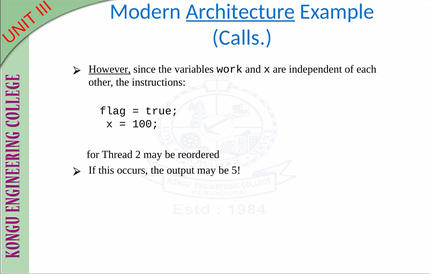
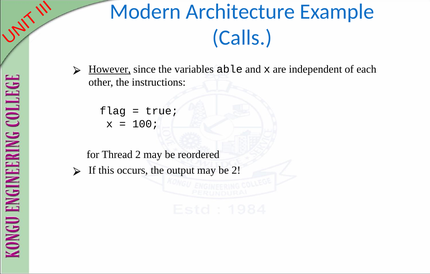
Architecture underline: present -> none
work: work -> able
be 5: 5 -> 2
